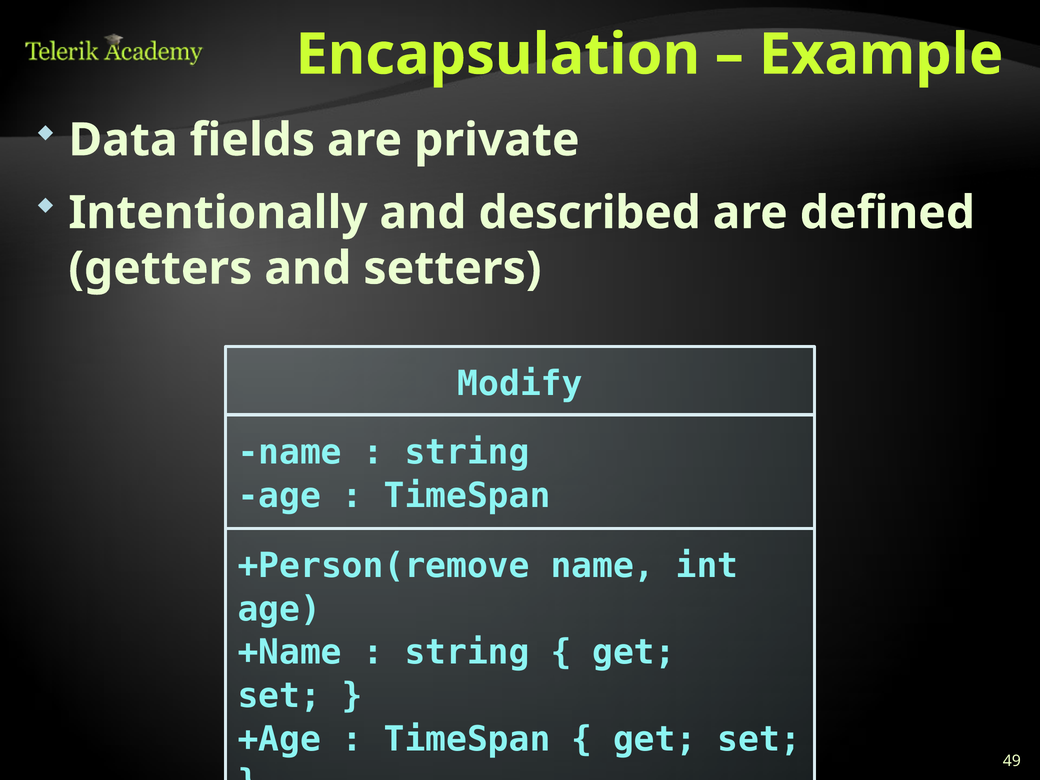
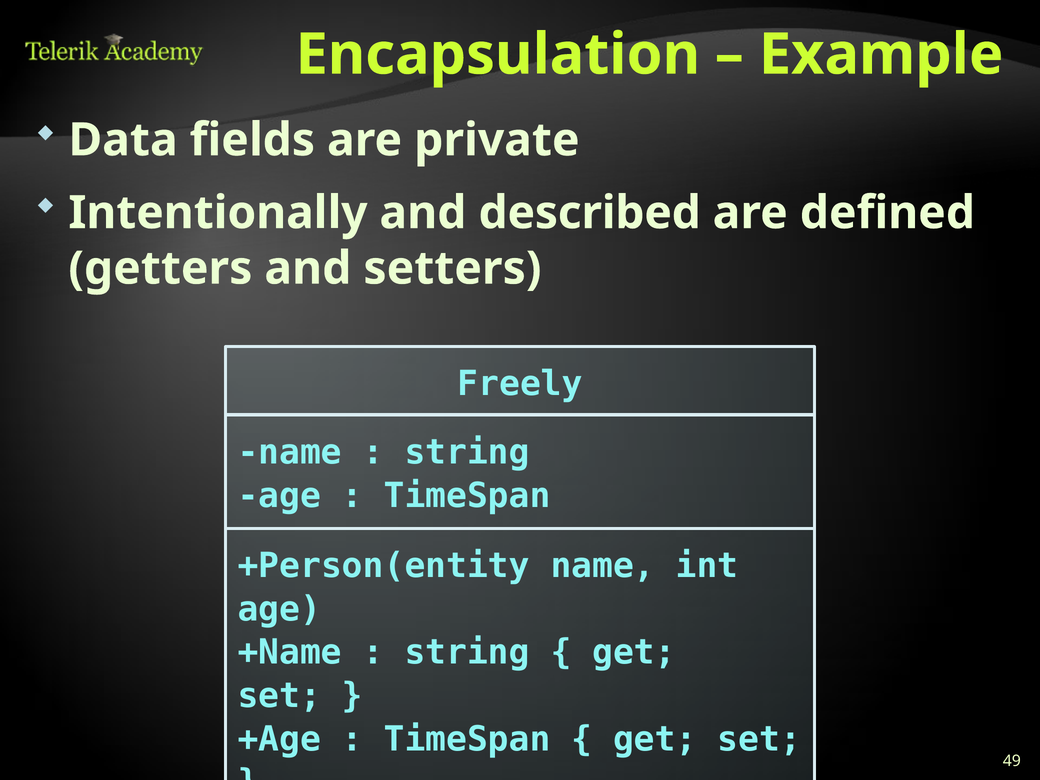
Modify: Modify -> Freely
+Person(remove: +Person(remove -> +Person(entity
